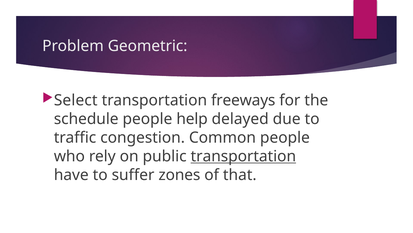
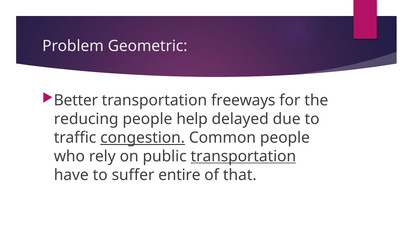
Select: Select -> Better
schedule: schedule -> reducing
congestion underline: none -> present
zones: zones -> entire
